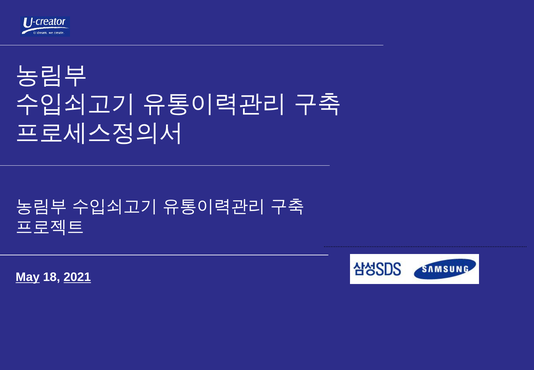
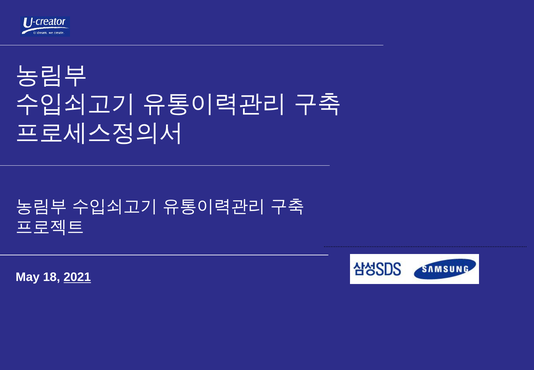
May underline: present -> none
